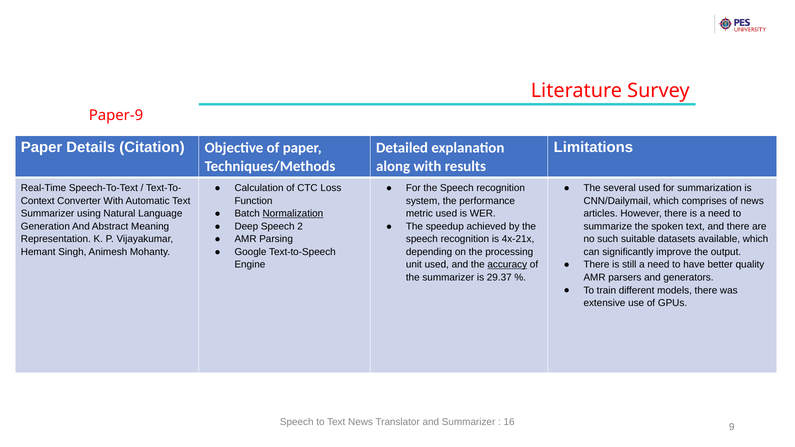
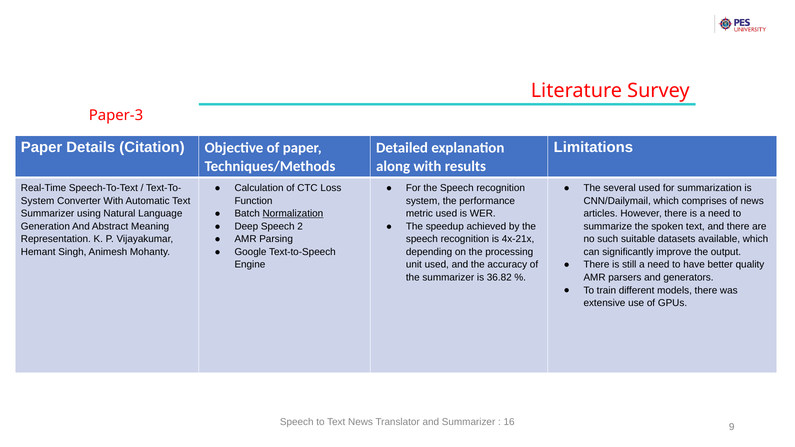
Paper-9: Paper-9 -> Paper-3
Context at (38, 201): Context -> System
accuracy underline: present -> none
29.37: 29.37 -> 36.82
